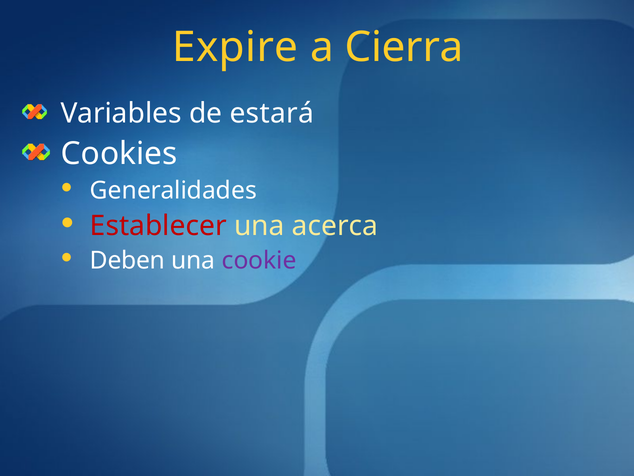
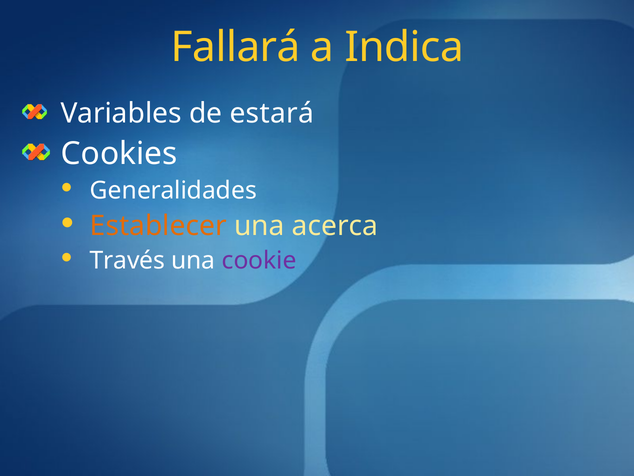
Expire: Expire -> Fallará
Cierra: Cierra -> Indica
Establecer colour: red -> orange
Deben: Deben -> Través
